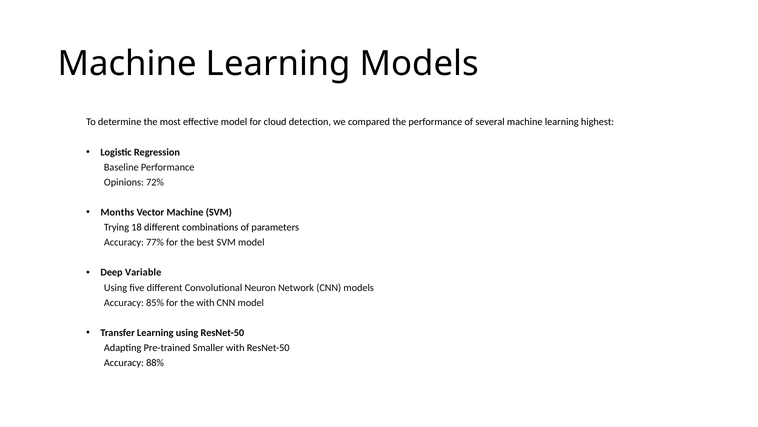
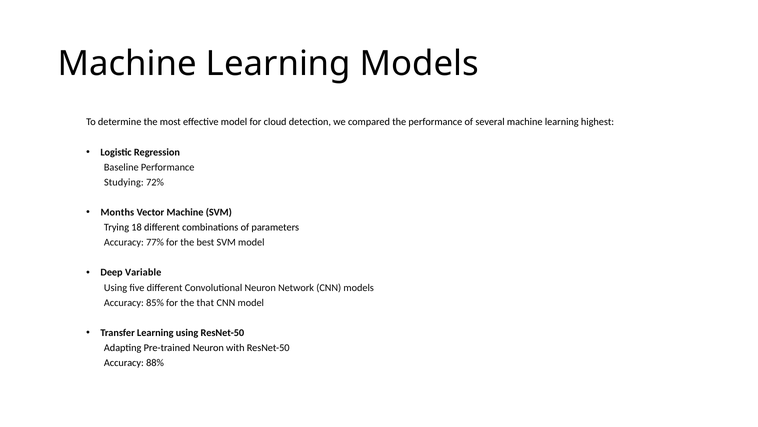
Opinions: Opinions -> Studying
the with: with -> that
Pre-trained Smaller: Smaller -> Neuron
